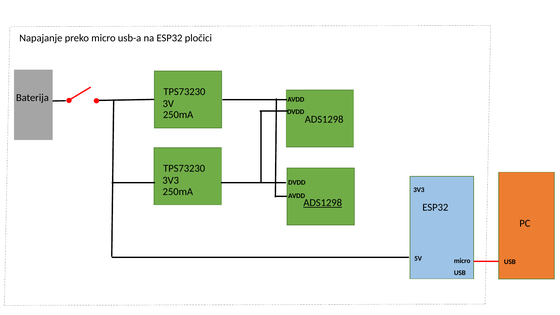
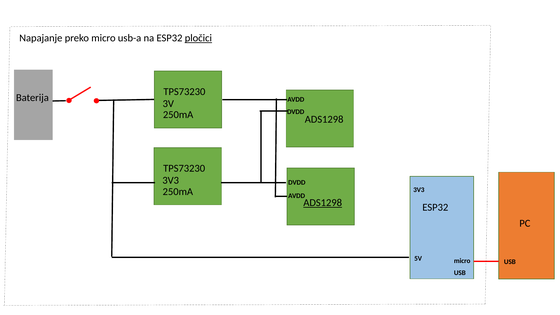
pločici underline: none -> present
